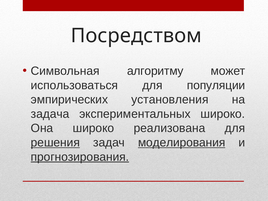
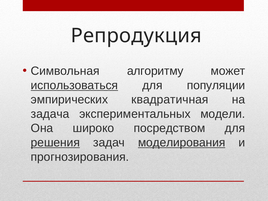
Посредством: Посредством -> Репродукция
использоваться underline: none -> present
установления: установления -> квадратичная
экспериментальных широко: широко -> модели
реализована: реализована -> посредством
прогнозирования underline: present -> none
